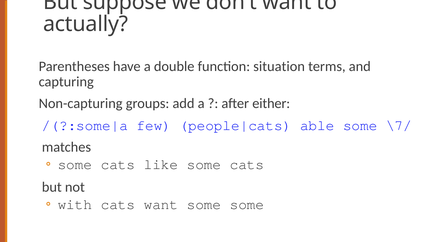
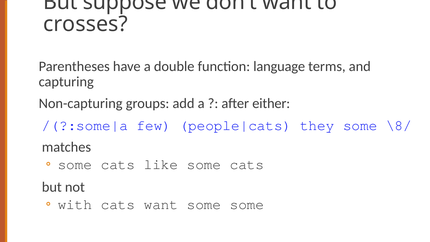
actually: actually -> crosses
situation: situation -> language
able: able -> they
\7/: \7/ -> \8/
